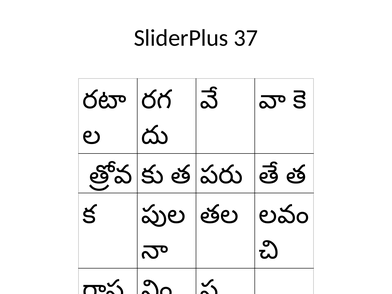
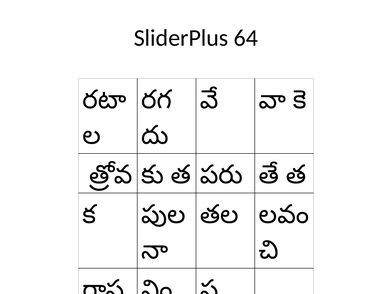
37: 37 -> 64
